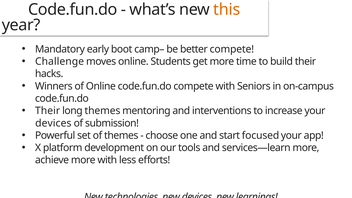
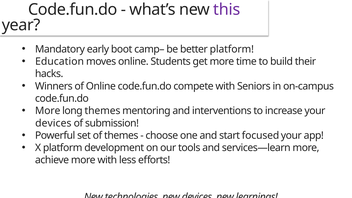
this colour: orange -> purple
better compete: compete -> platform
Challenge: Challenge -> Education
Their at (48, 111): Their -> More
